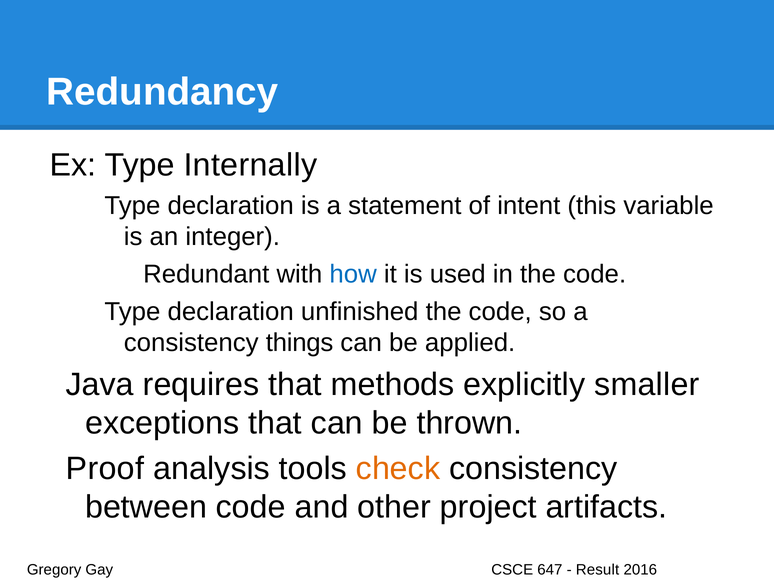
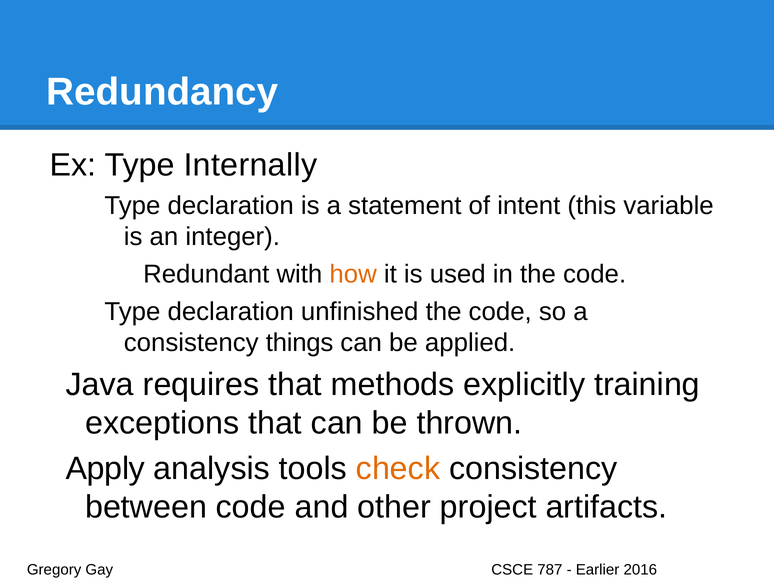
how colour: blue -> orange
smaller: smaller -> training
Proof: Proof -> Apply
647: 647 -> 787
Result: Result -> Earlier
